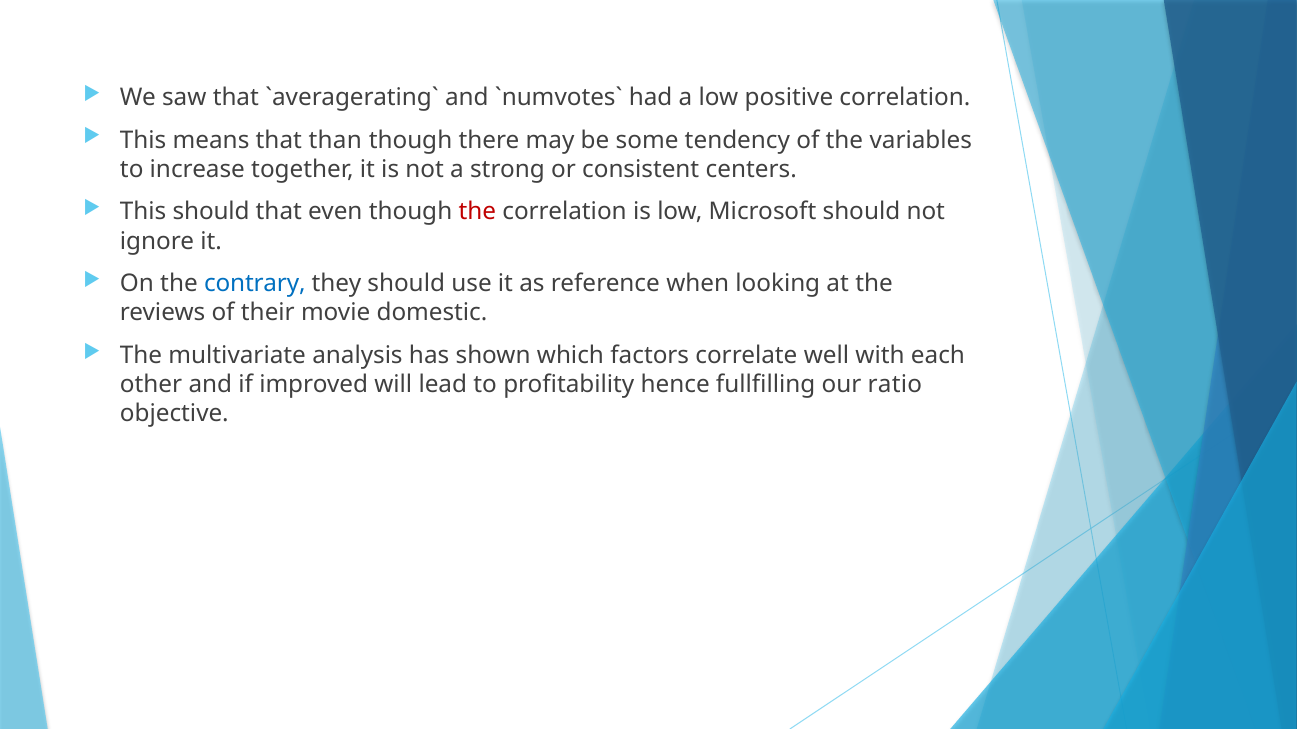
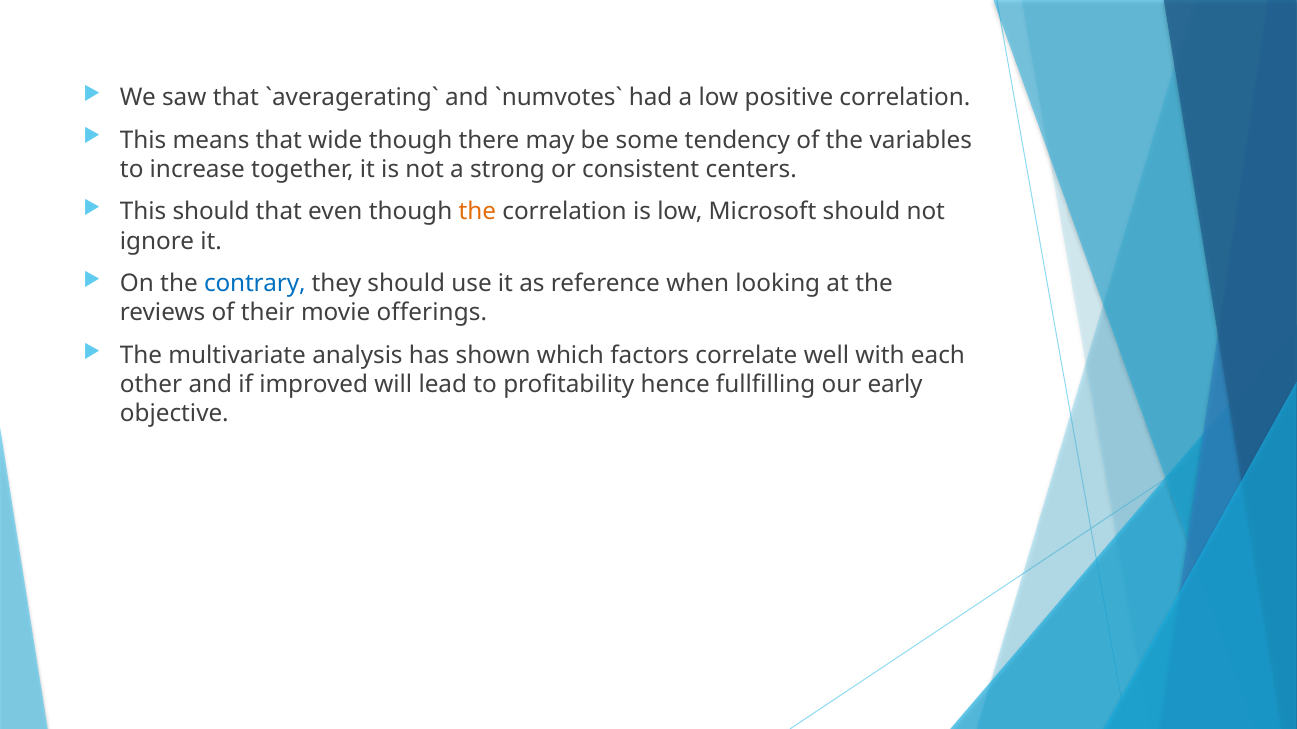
than: than -> wide
the at (477, 212) colour: red -> orange
domestic: domestic -> offerings
ratio: ratio -> early
